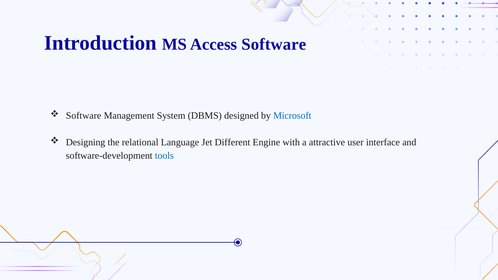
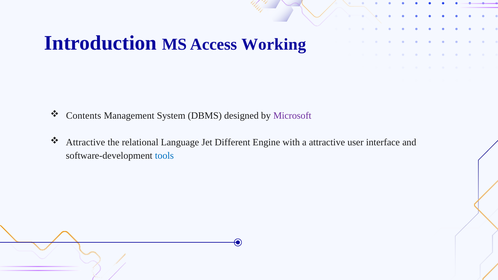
Access Software: Software -> Working
Software at (84, 116): Software -> Contents
Microsoft colour: blue -> purple
Designing at (86, 142): Designing -> Attractive
